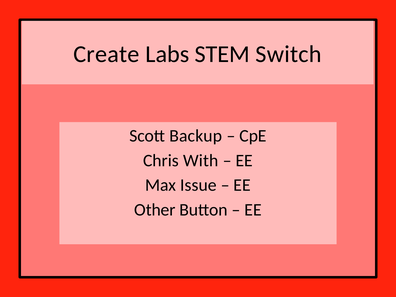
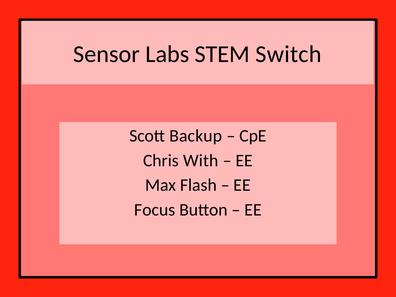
Create: Create -> Sensor
Issue: Issue -> Flash
Other: Other -> Focus
